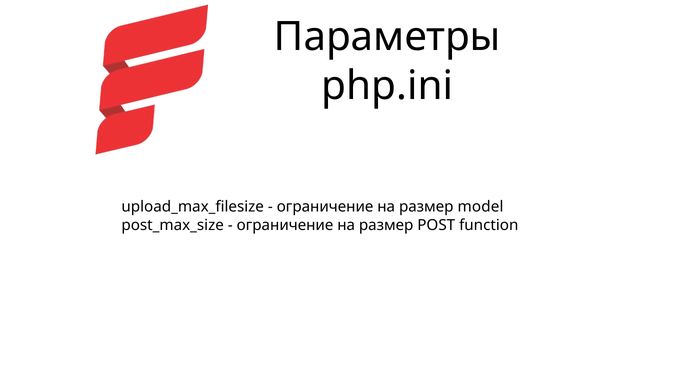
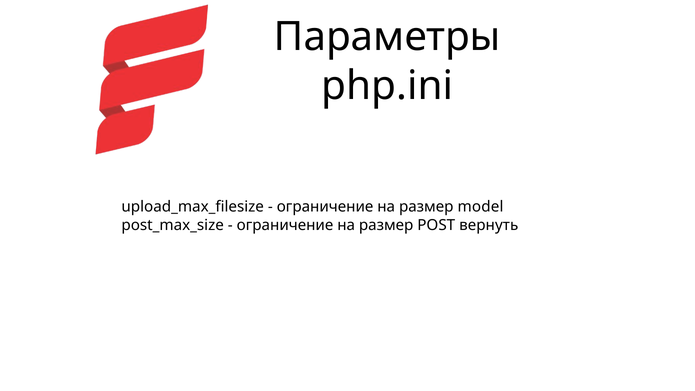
function: function -> вернуть
